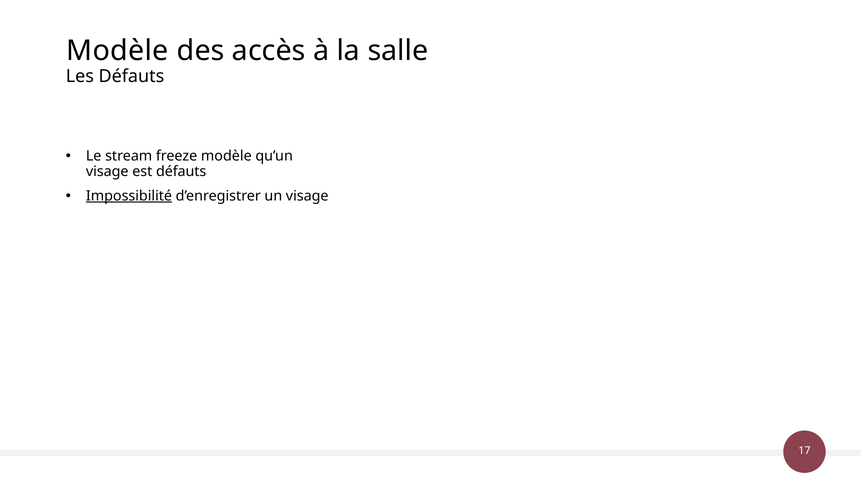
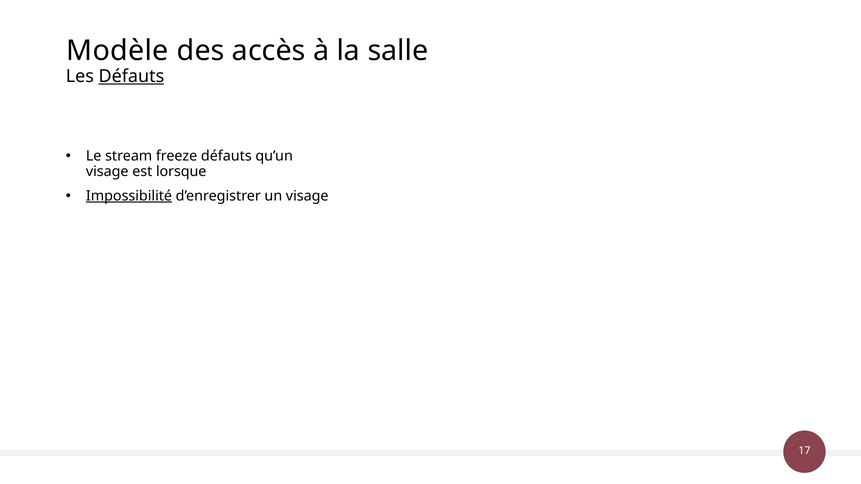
Défauts at (131, 76) underline: none -> present
freeze modèle: modèle -> défauts
est défauts: défauts -> lorsque
